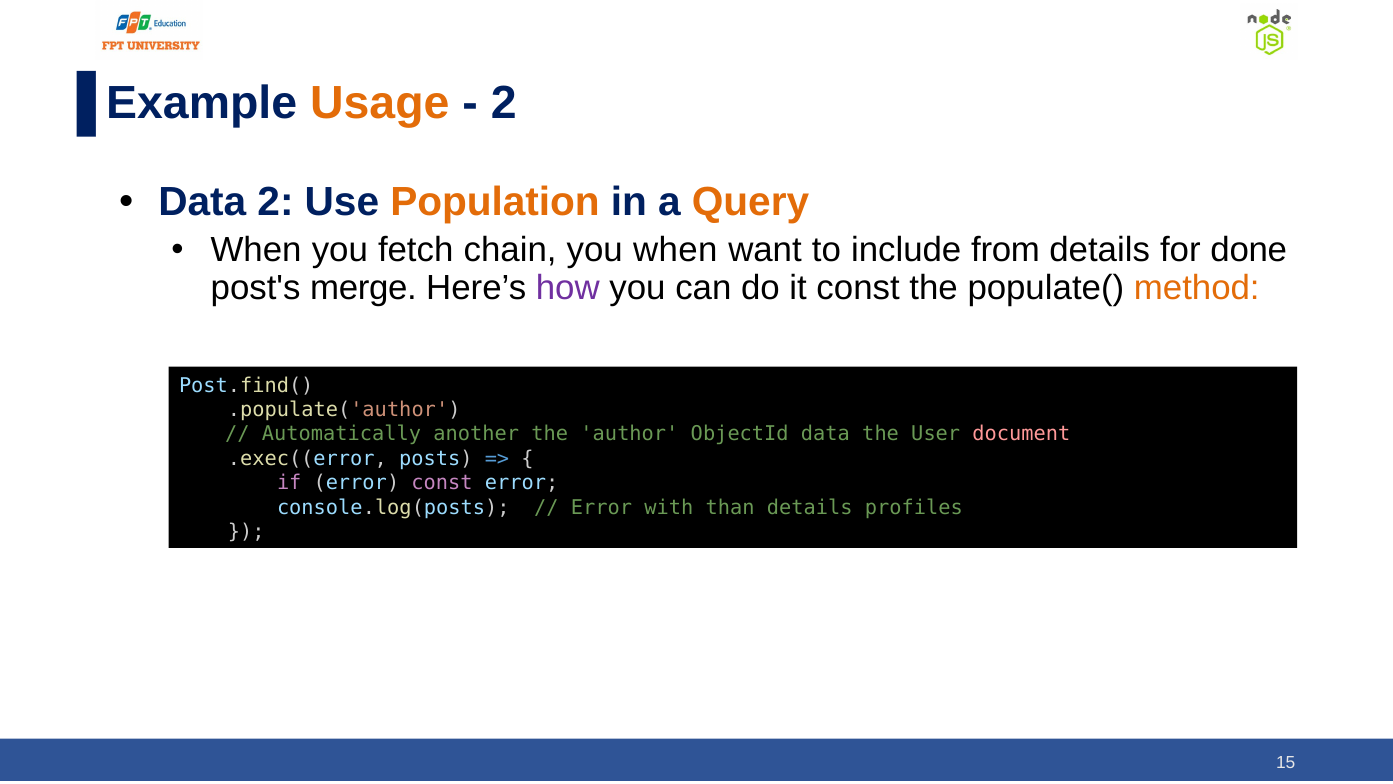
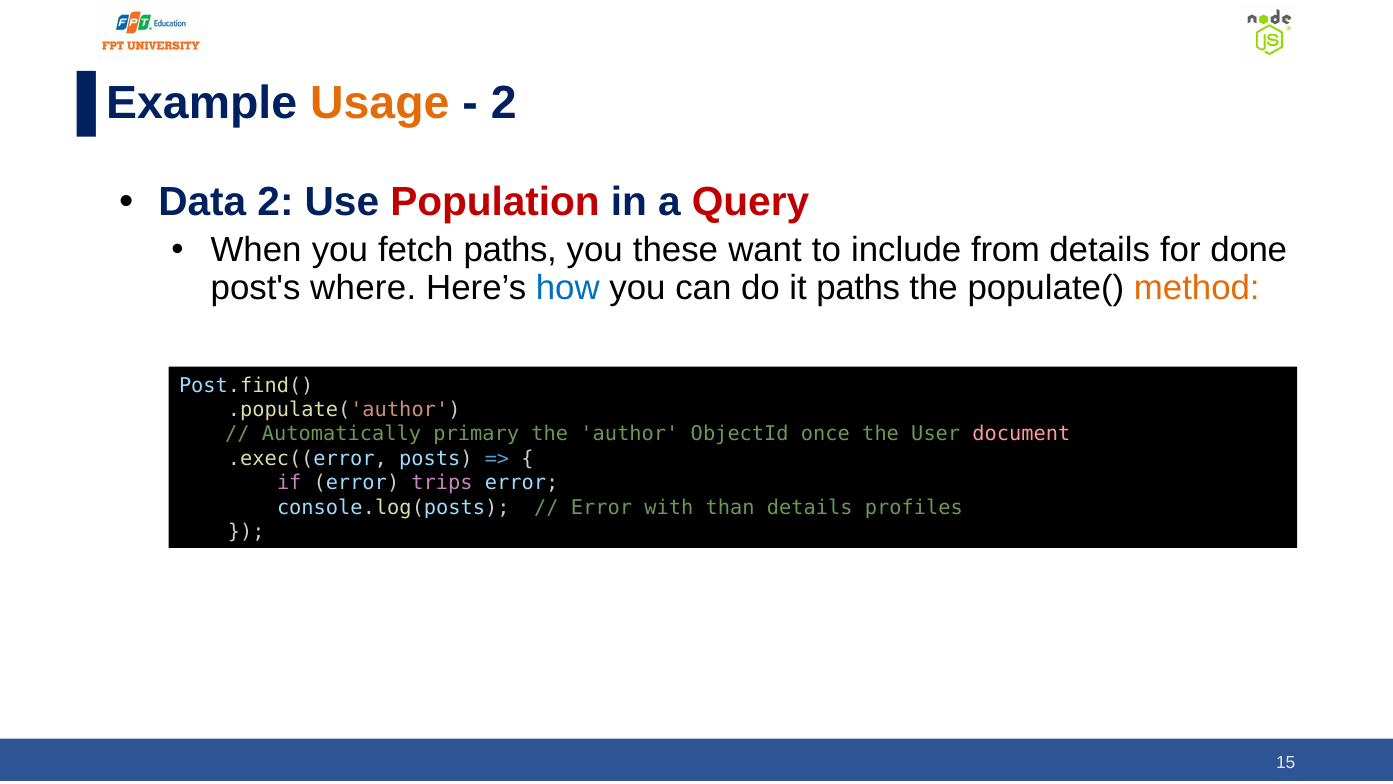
Population colour: orange -> red
Query colour: orange -> red
fetch chain: chain -> paths
you when: when -> these
merge: merge -> where
how colour: purple -> blue
it const: const -> paths
another: another -> primary
ObjectId data: data -> once
error const: const -> trips
